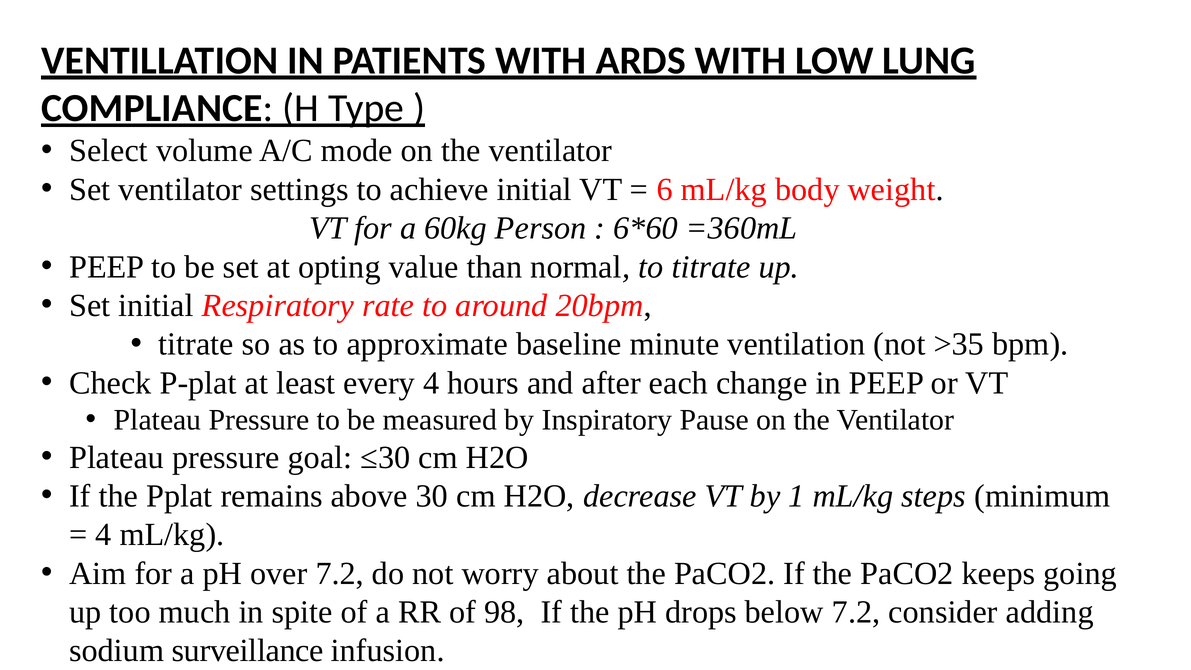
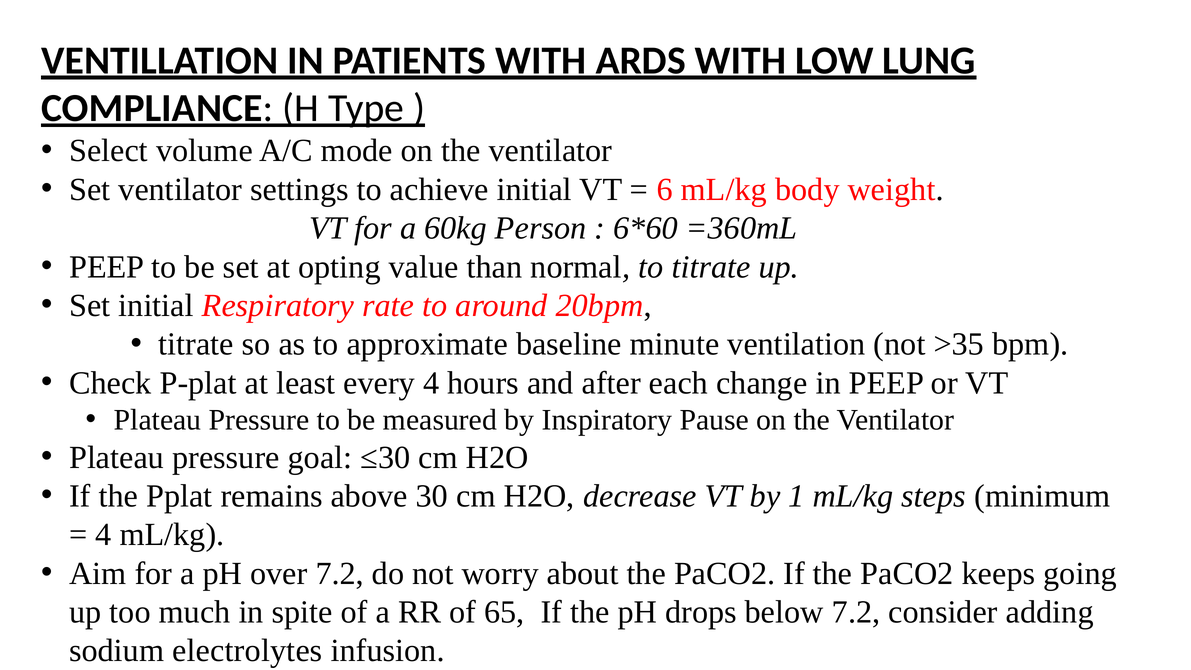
98: 98 -> 65
surveillance: surveillance -> electrolytes
